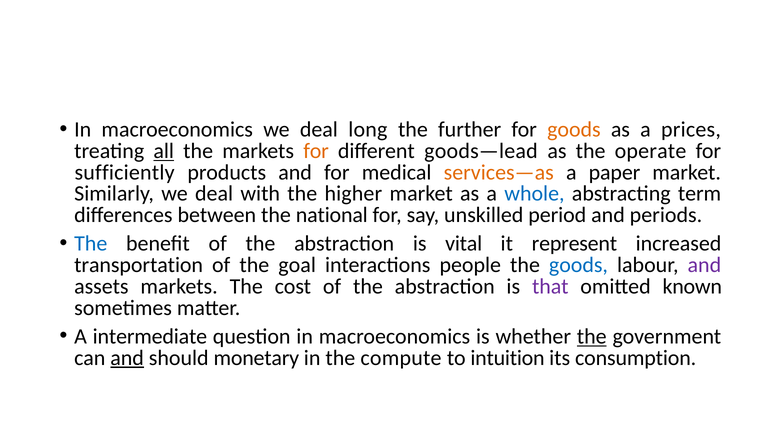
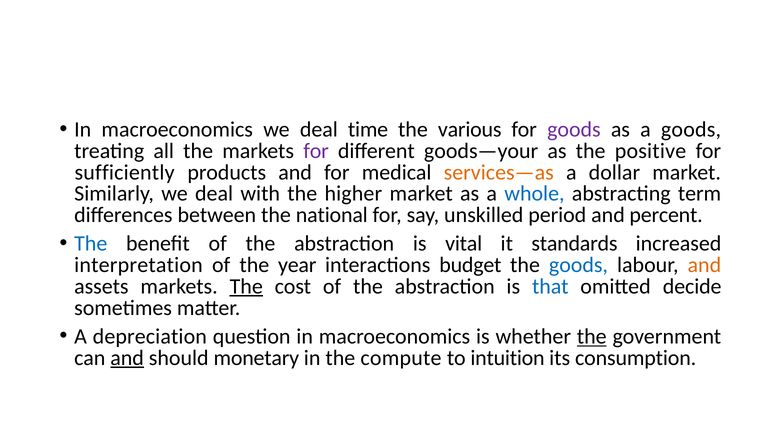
long: long -> time
further: further -> various
goods at (574, 130) colour: orange -> purple
a prices: prices -> goods
all underline: present -> none
for at (316, 151) colour: orange -> purple
goods—lead: goods—lead -> goods—your
operate: operate -> positive
paper: paper -> dollar
periods: periods -> percent
represent: represent -> standards
transportation: transportation -> interpretation
goal: goal -> year
people: people -> budget
and at (704, 265) colour: purple -> orange
The at (246, 287) underline: none -> present
that colour: purple -> blue
known: known -> decide
intermediate: intermediate -> depreciation
